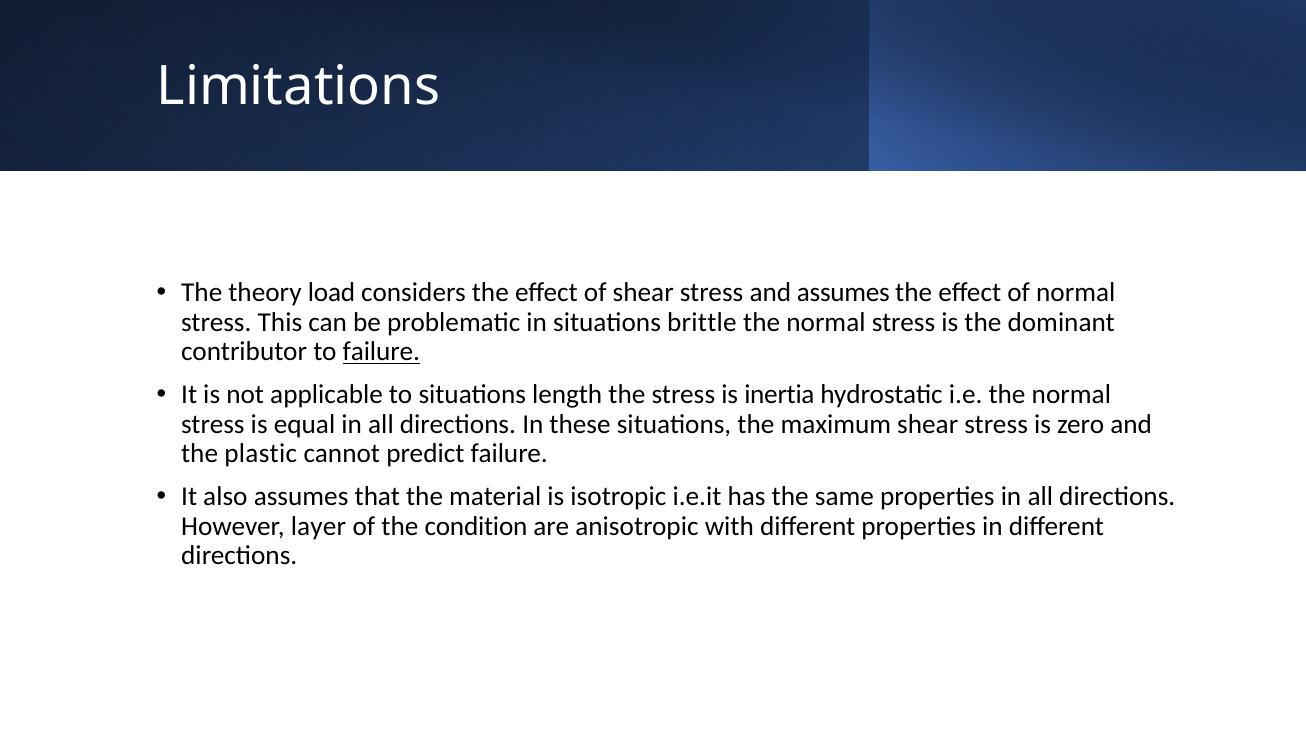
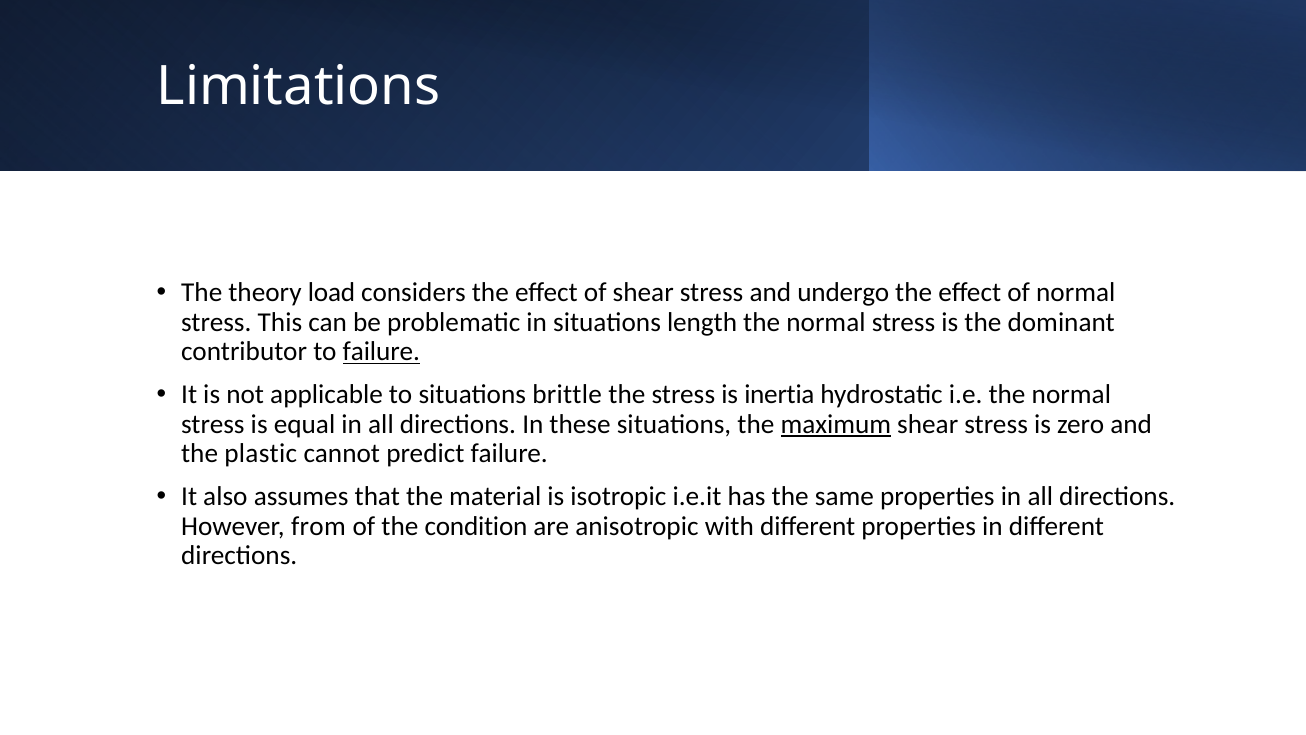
and assumes: assumes -> undergo
brittle: brittle -> length
length: length -> brittle
maximum underline: none -> present
layer: layer -> from
